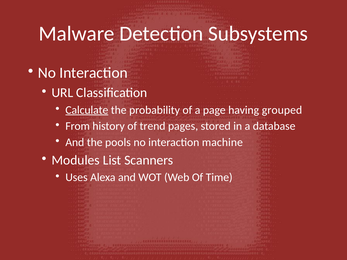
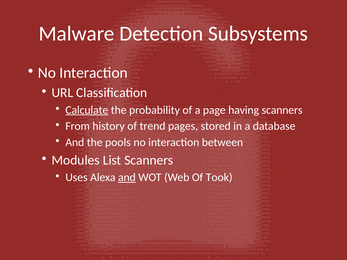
having grouped: grouped -> scanners
machine: machine -> between
and at (127, 178) underline: none -> present
Time: Time -> Took
